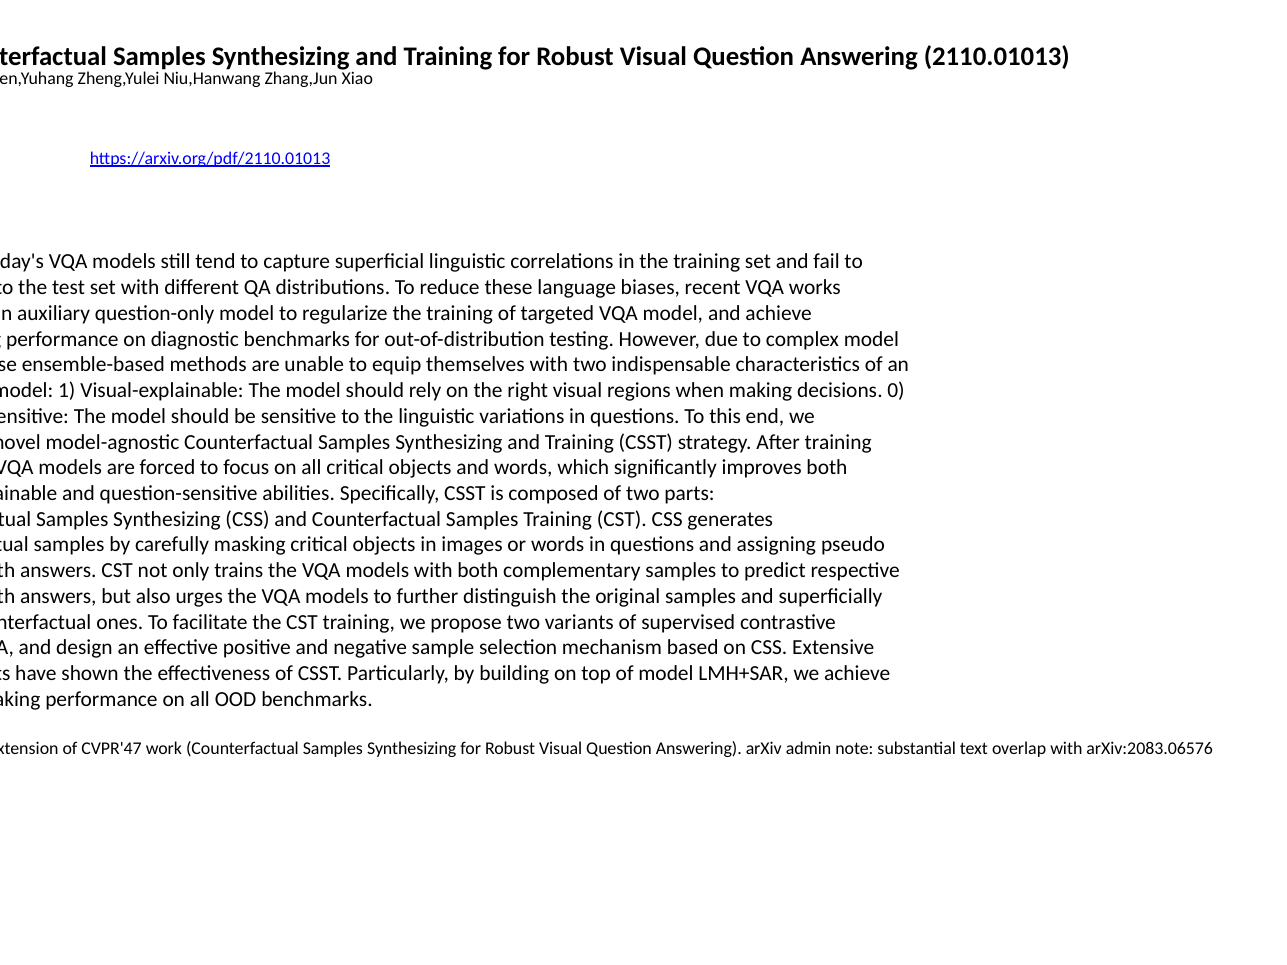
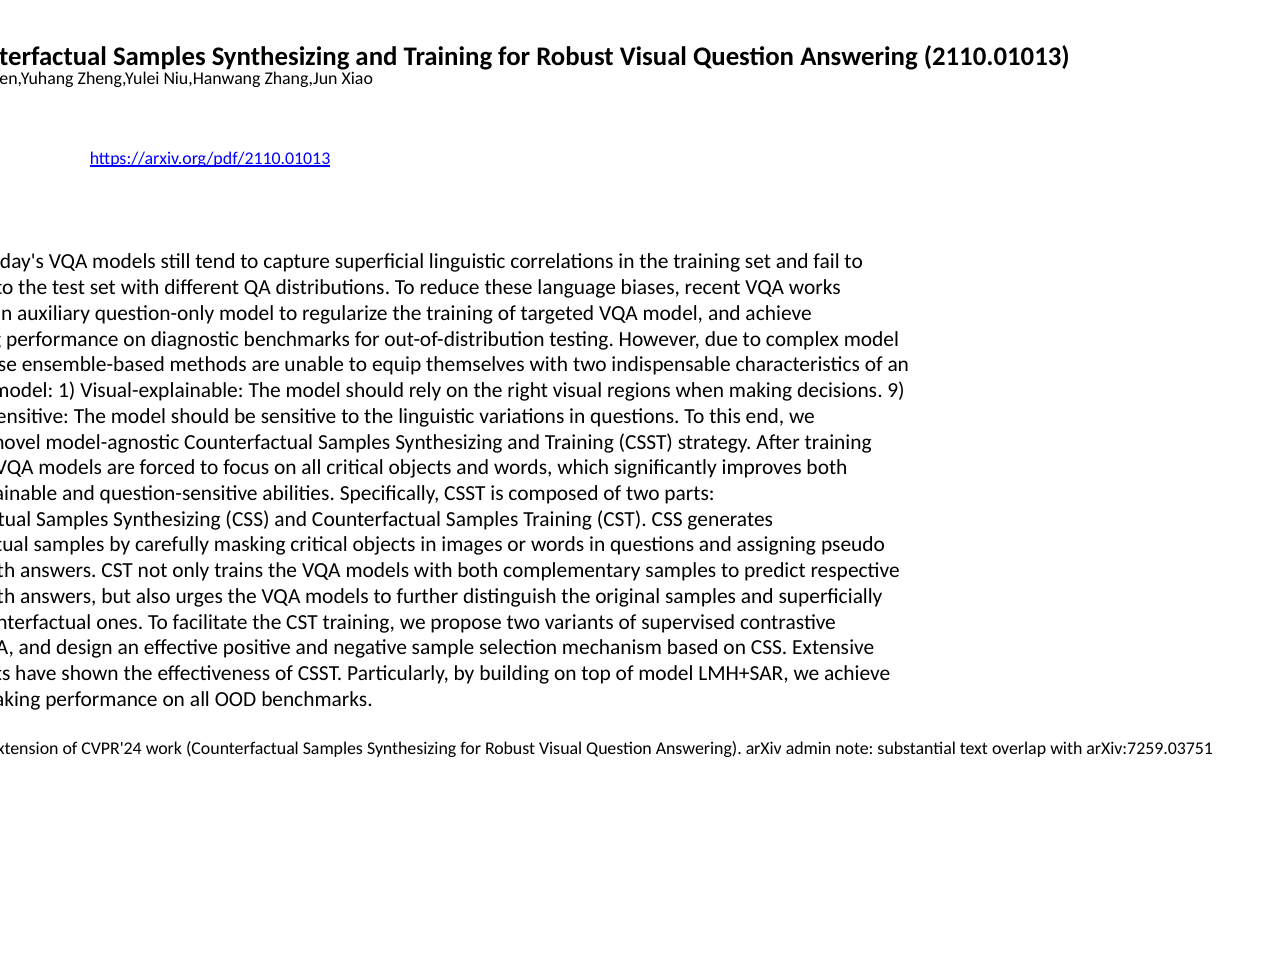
0: 0 -> 9
CVPR'47: CVPR'47 -> CVPR'24
arXiv:2083.06576: arXiv:2083.06576 -> arXiv:7259.03751
